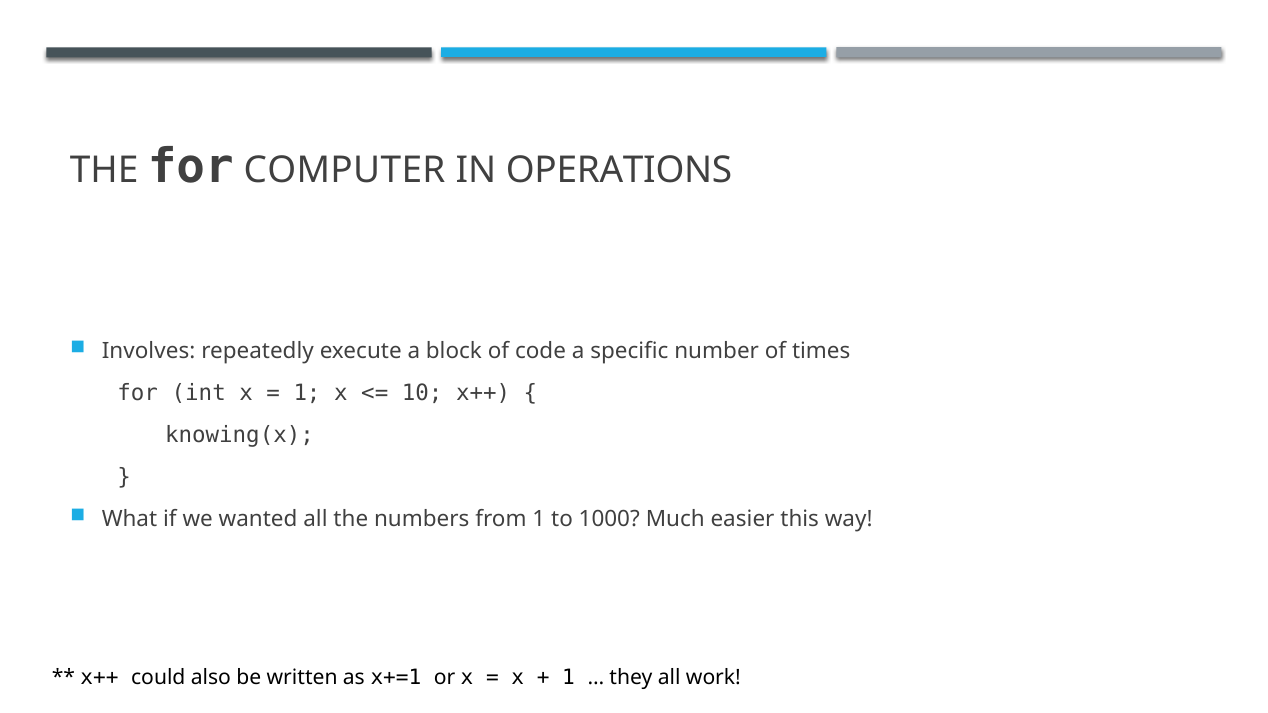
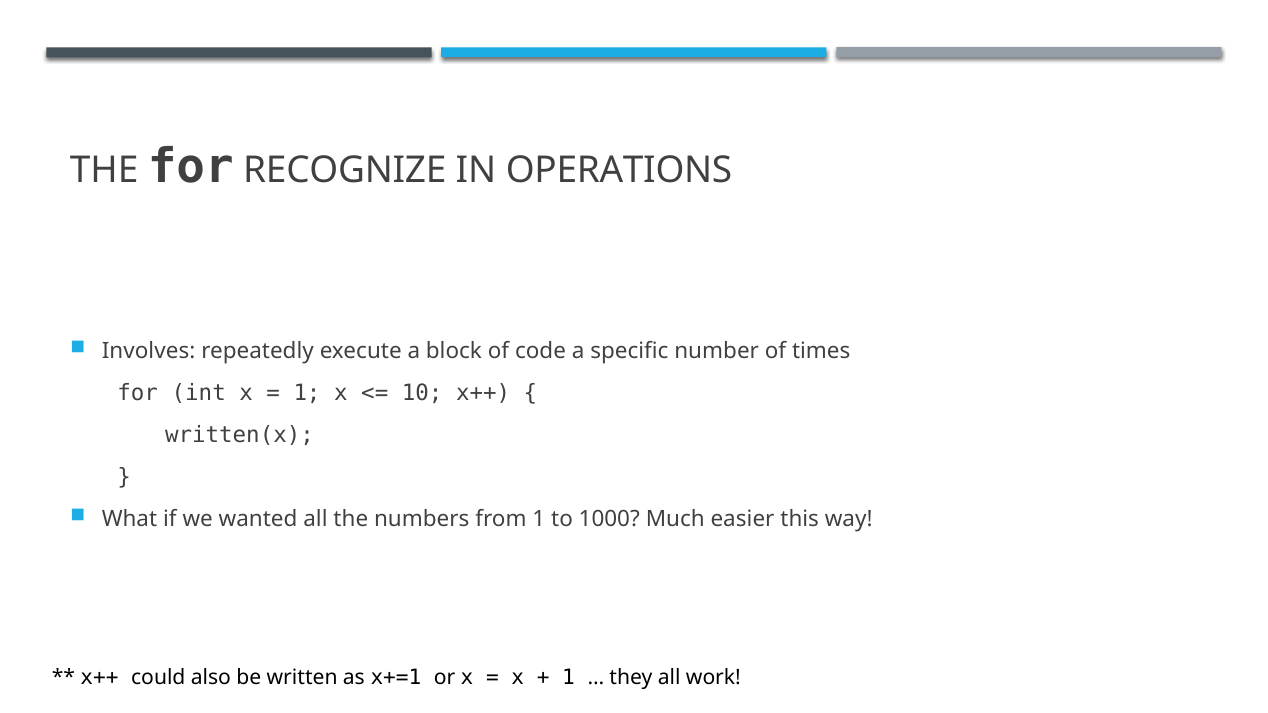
COMPUTER: COMPUTER -> RECOGNIZE
knowing(x: knowing(x -> written(x
